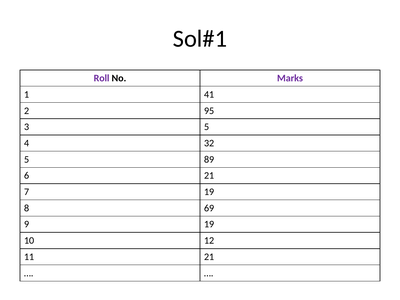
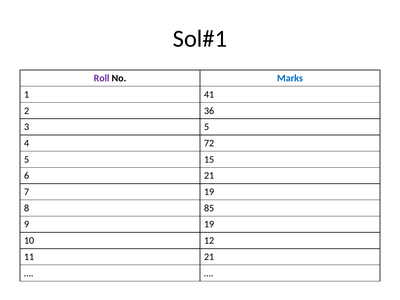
Marks colour: purple -> blue
95: 95 -> 36
32: 32 -> 72
89: 89 -> 15
69: 69 -> 85
